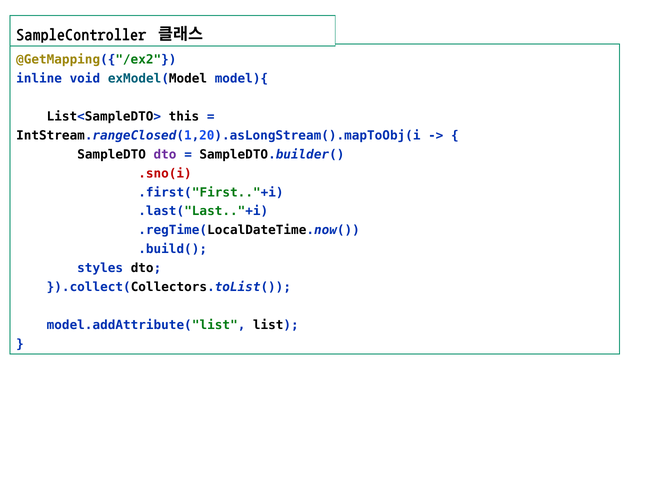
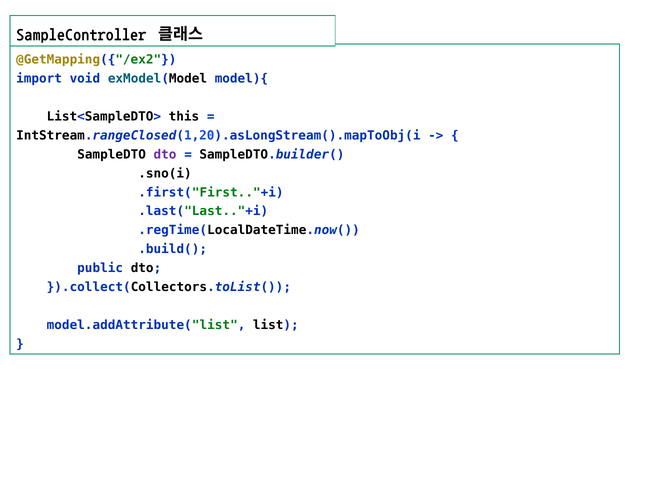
inline: inline -> import
.sno(i colour: red -> black
styles: styles -> public
